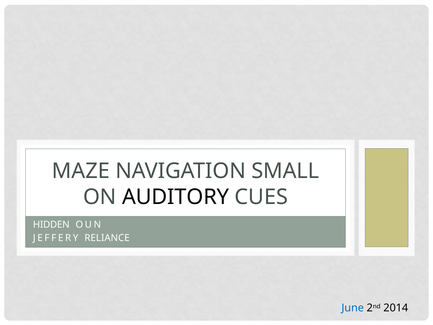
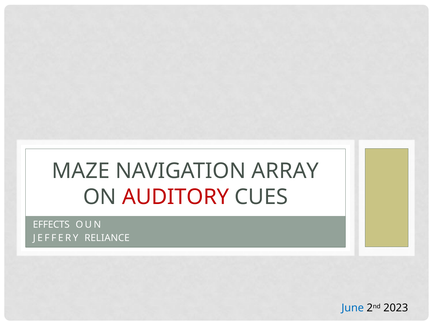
SMALL: SMALL -> ARRAY
AUDITORY colour: black -> red
HIDDEN: HIDDEN -> EFFECTS
2014: 2014 -> 2023
